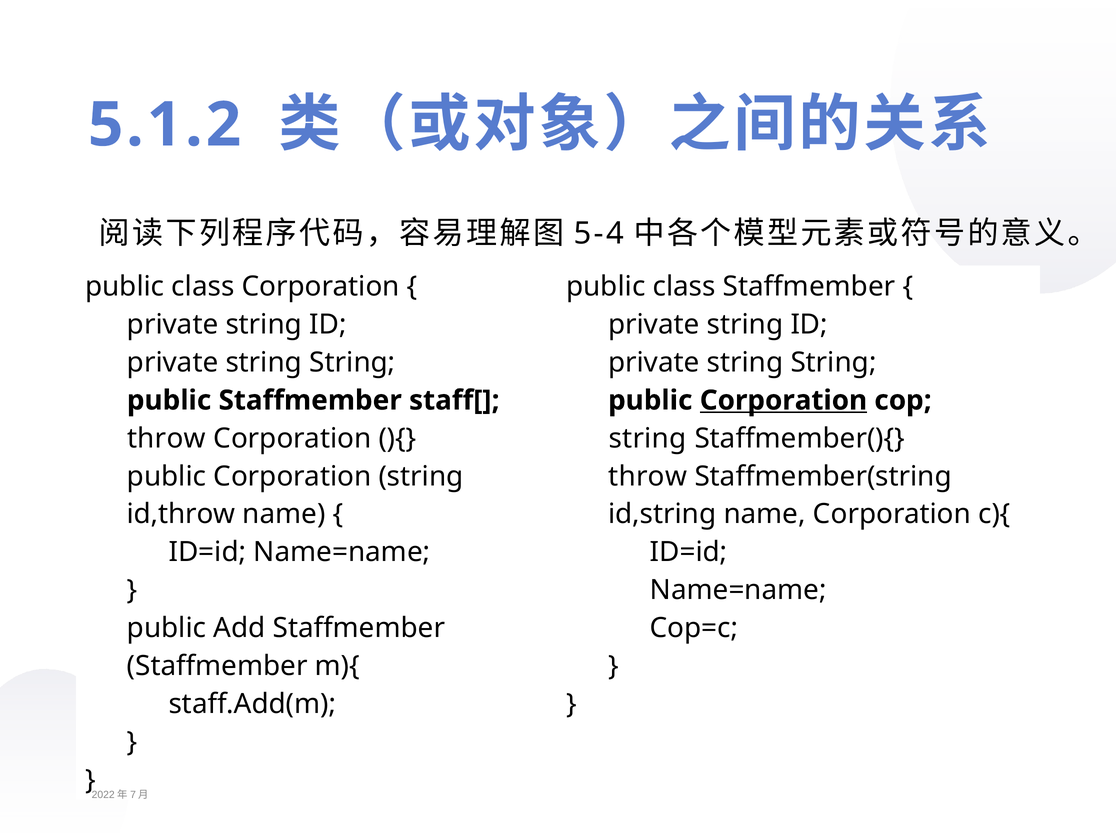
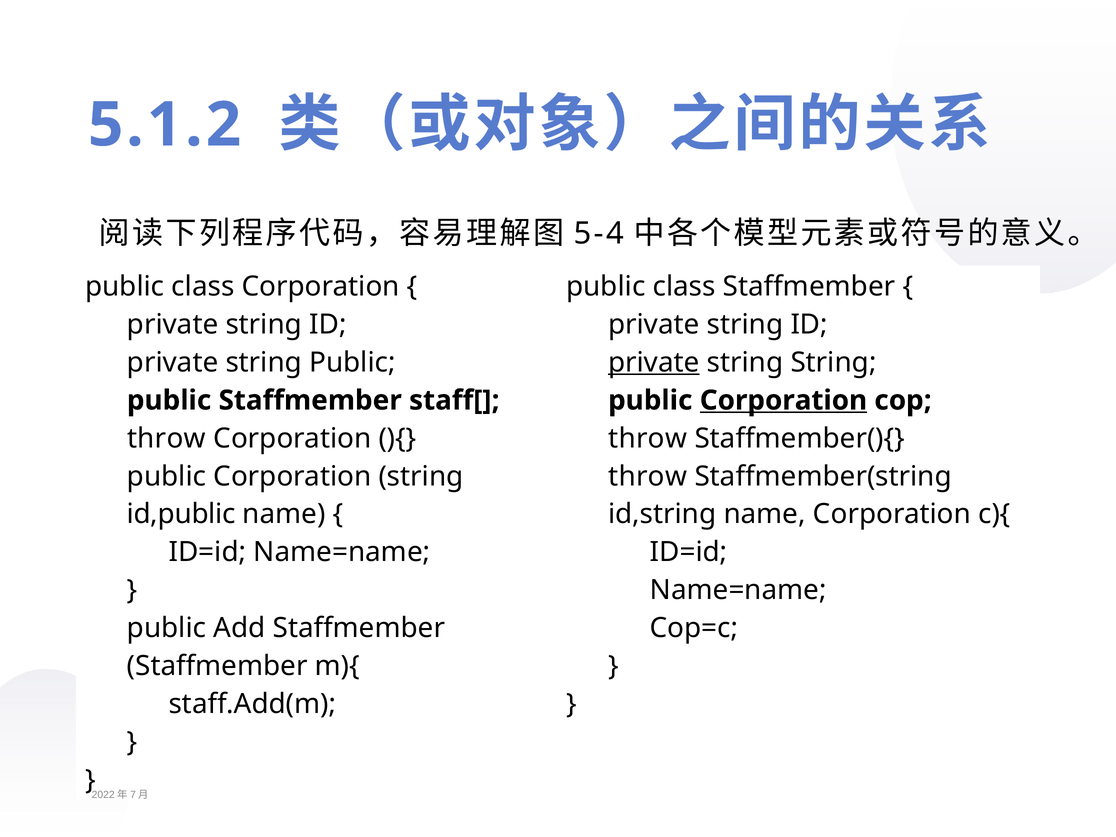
String at (352, 362): String -> Public
private at (654, 362) underline: none -> present
string at (648, 438): string -> throw
id,throw: id,throw -> id,public
